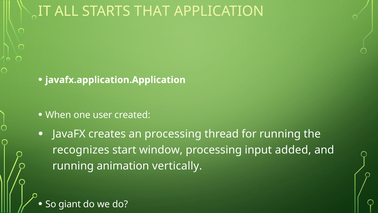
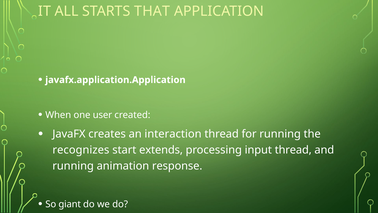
an processing: processing -> interaction
window: window -> extends
input added: added -> thread
vertically: vertically -> response
